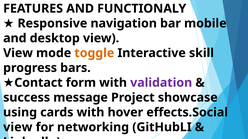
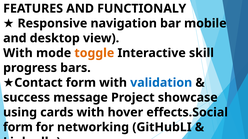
View at (18, 53): View -> With
validation colour: purple -> blue
view at (18, 128): view -> form
